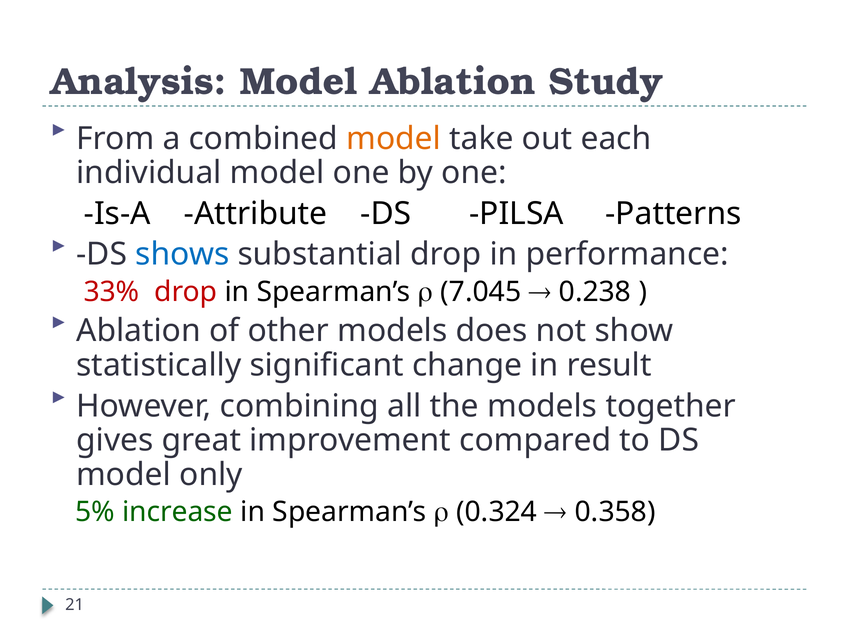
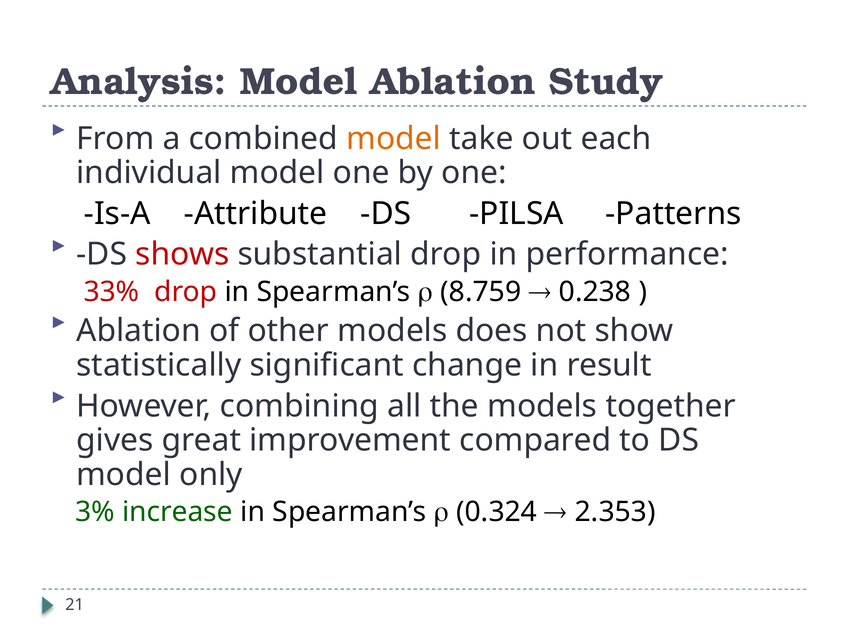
shows colour: blue -> red
7.045: 7.045 -> 8.759
5%: 5% -> 3%
0.358: 0.358 -> 2.353
